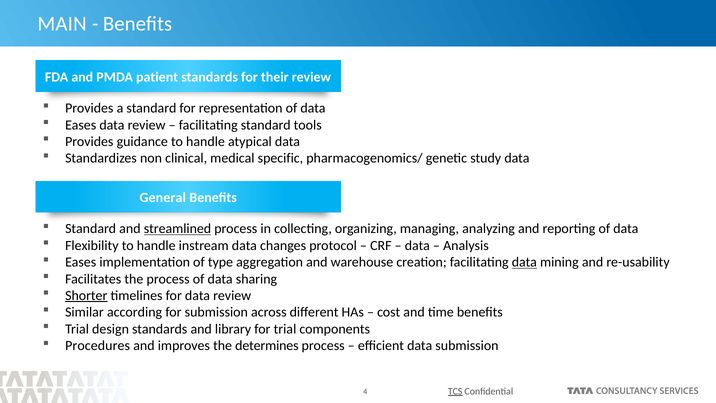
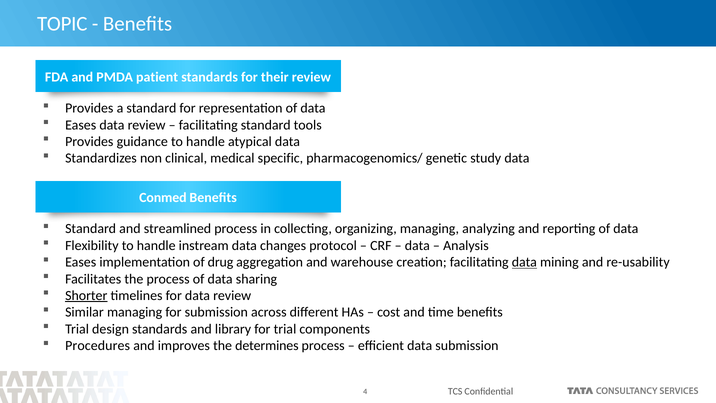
MAIN: MAIN -> TOPIC
General: General -> Conmed
streamlined underline: present -> none
type: type -> drug
Similar according: according -> managing
TCS underline: present -> none
